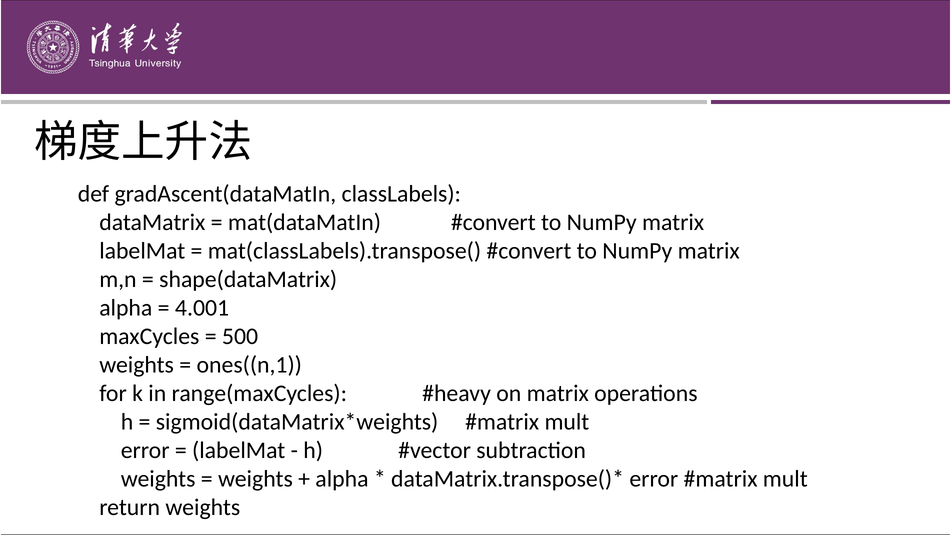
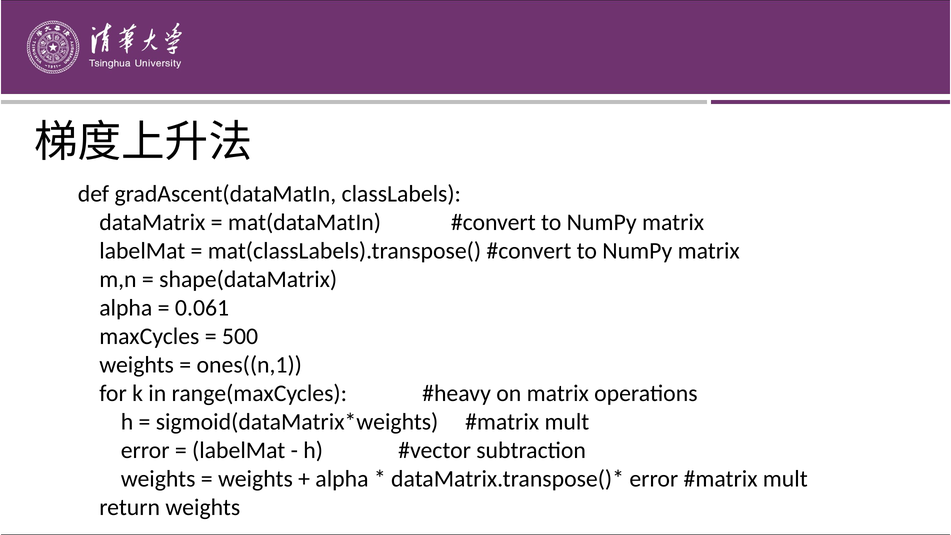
4.001: 4.001 -> 0.061
